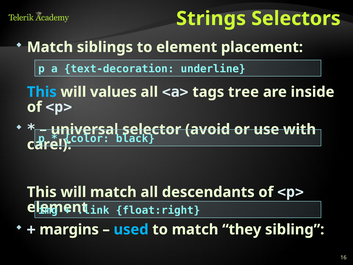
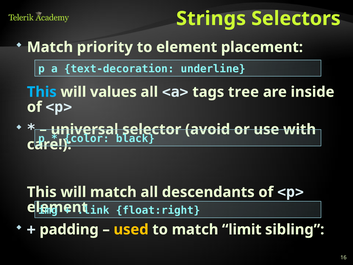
Match siblings: siblings -> priority
margins: margins -> padding
used colour: light blue -> yellow
they: they -> limit
